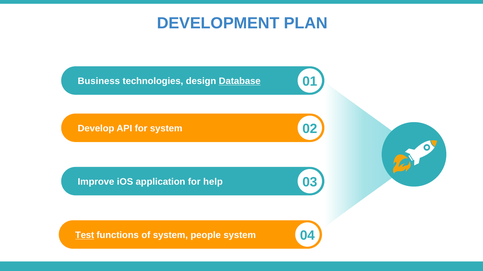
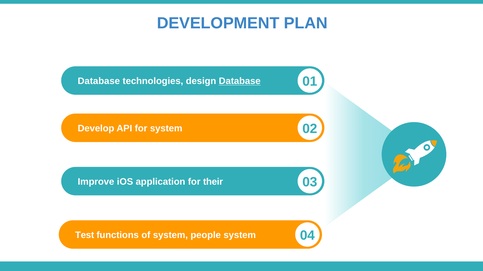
Business at (99, 81): Business -> Database
help: help -> their
Test underline: present -> none
